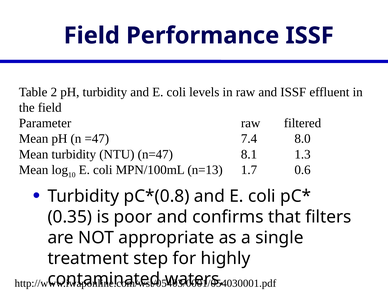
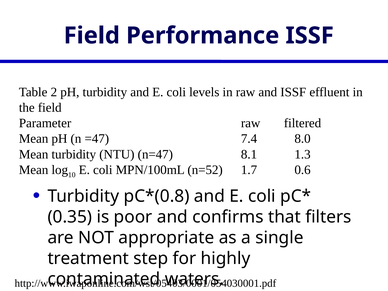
n=13: n=13 -> n=52
